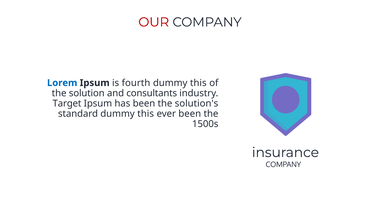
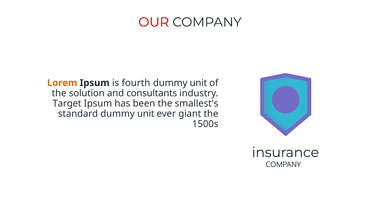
Lorem colour: blue -> orange
this at (198, 83): this -> unit
solution's: solution's -> smallest's
standard dummy this: this -> unit
ever been: been -> giant
